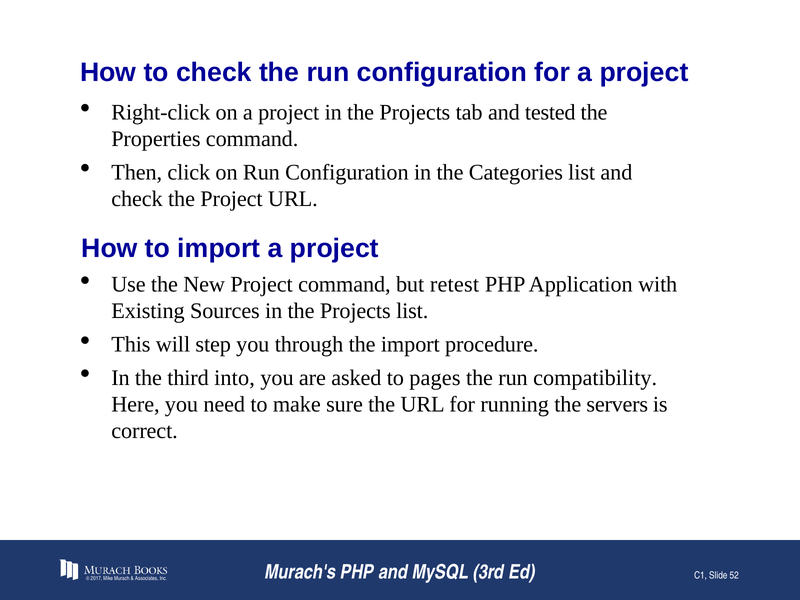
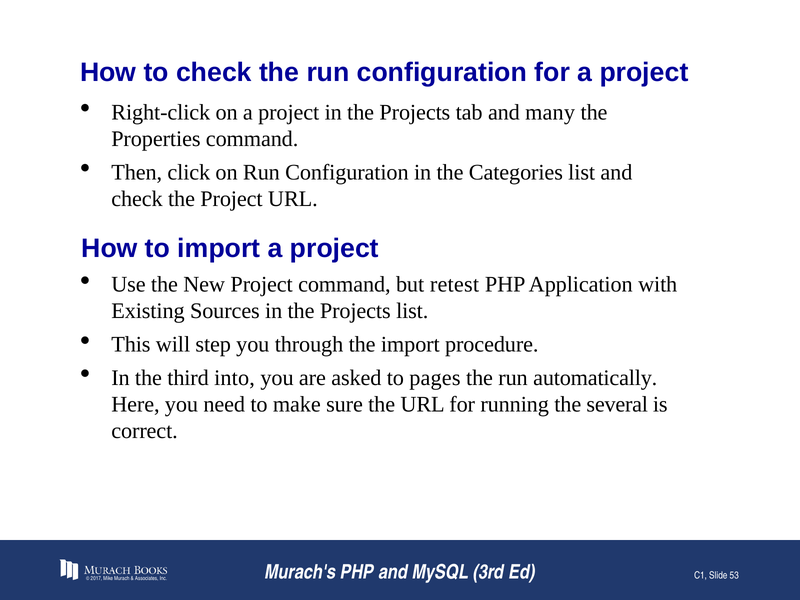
tested: tested -> many
compatibility: compatibility -> automatically
servers: servers -> several
52: 52 -> 53
